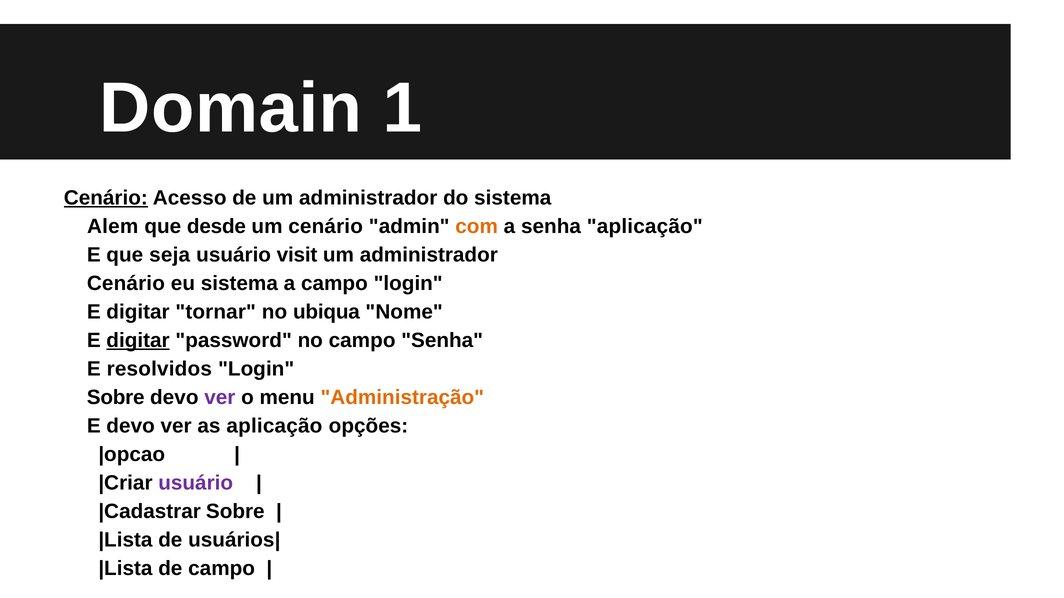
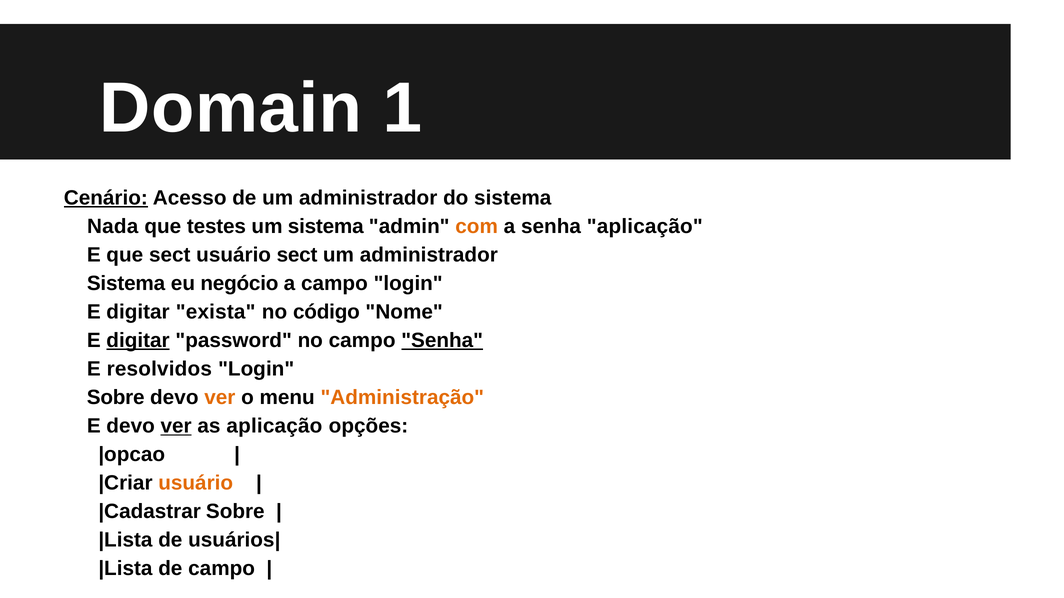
Alem: Alem -> Nada
desde: desde -> testes
um cenário: cenário -> sistema
que seja: seja -> sect
usuário visit: visit -> sect
Cenário at (126, 284): Cenário -> Sistema
eu sistema: sistema -> negócio
tornar: tornar -> exista
ubiqua: ubiqua -> código
Senha at (442, 341) underline: none -> present
ver at (220, 398) colour: purple -> orange
ver at (176, 426) underline: none -> present
usuário at (196, 483) colour: purple -> orange
